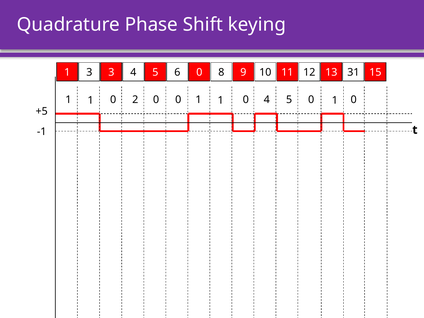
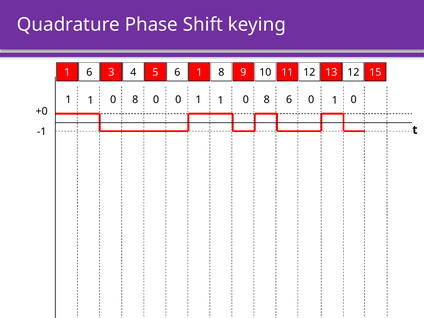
1 3: 3 -> 6
6 0: 0 -> 1
13 31: 31 -> 12
0 2: 2 -> 8
1 1 4: 4 -> 8
0 5: 5 -> 6
+5: +5 -> +0
